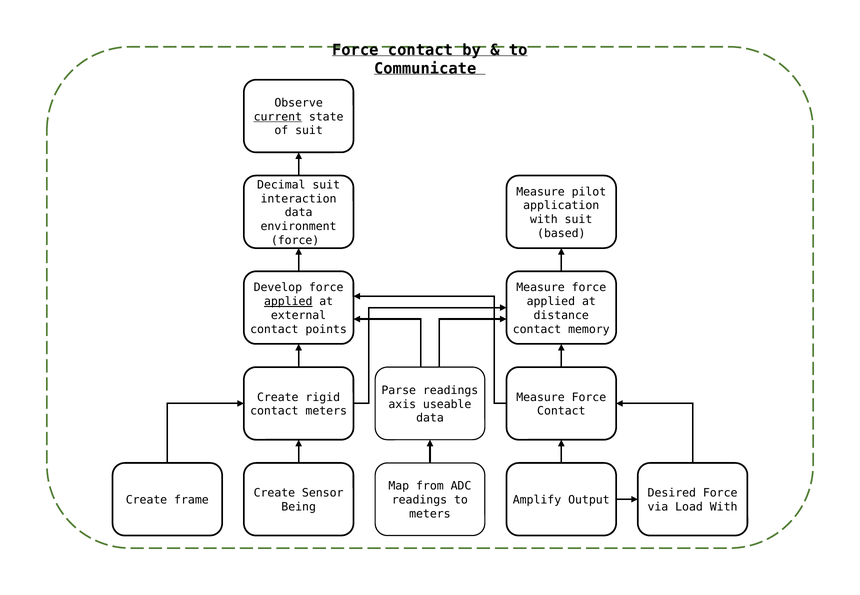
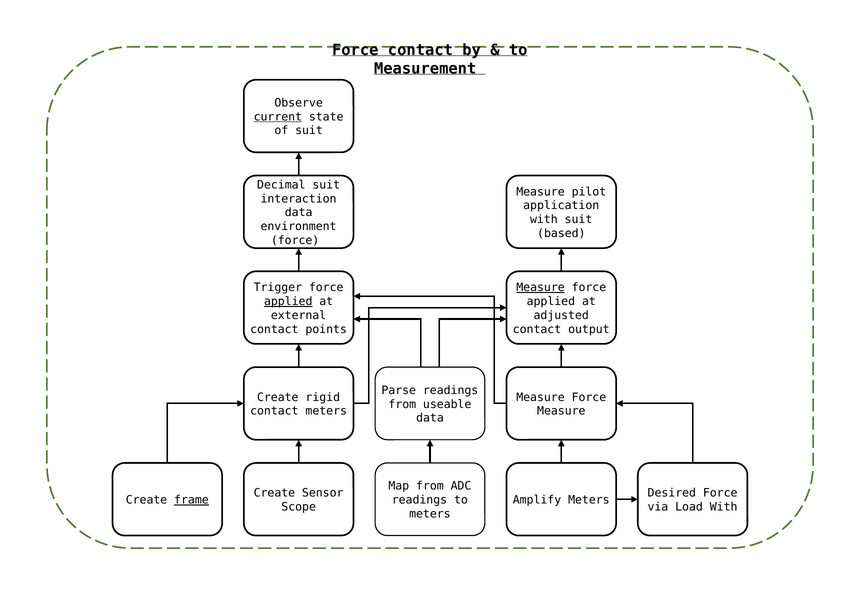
Communicate: Communicate -> Measurement
Develop: Develop -> Trigger
Measure at (541, 288) underline: none -> present
distance: distance -> adjusted
memory: memory -> output
axis at (402, 404): axis -> from
Contact at (561, 411): Contact -> Measure
frame underline: none -> present
Amplify Output: Output -> Meters
Being: Being -> Scope
